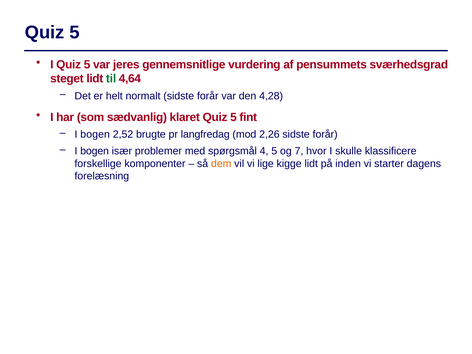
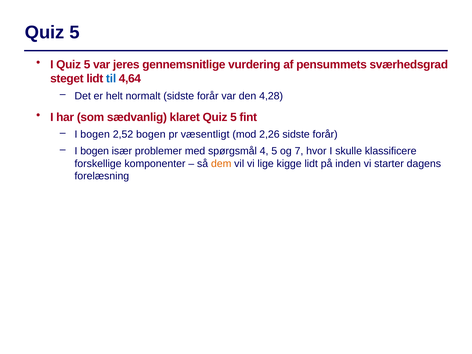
til colour: green -> blue
2,52 brugte: brugte -> bogen
langfredag: langfredag -> væsentligt
